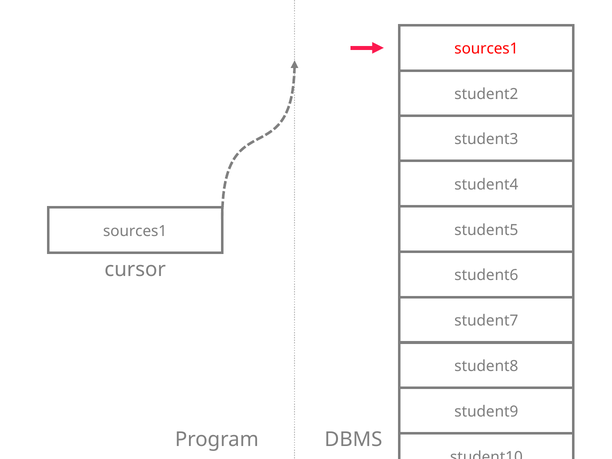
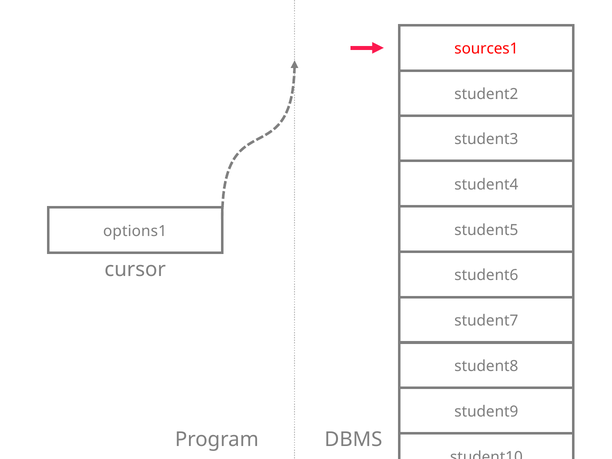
sources1 at (135, 231): sources1 -> options1
